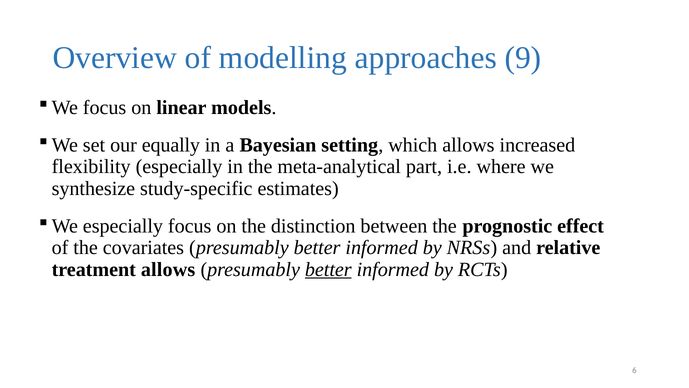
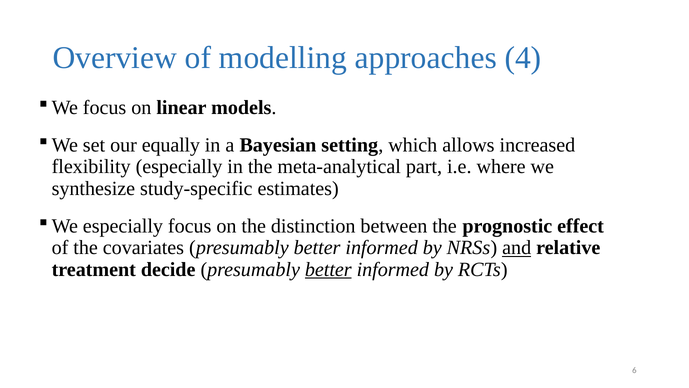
9: 9 -> 4
and underline: none -> present
treatment allows: allows -> decide
